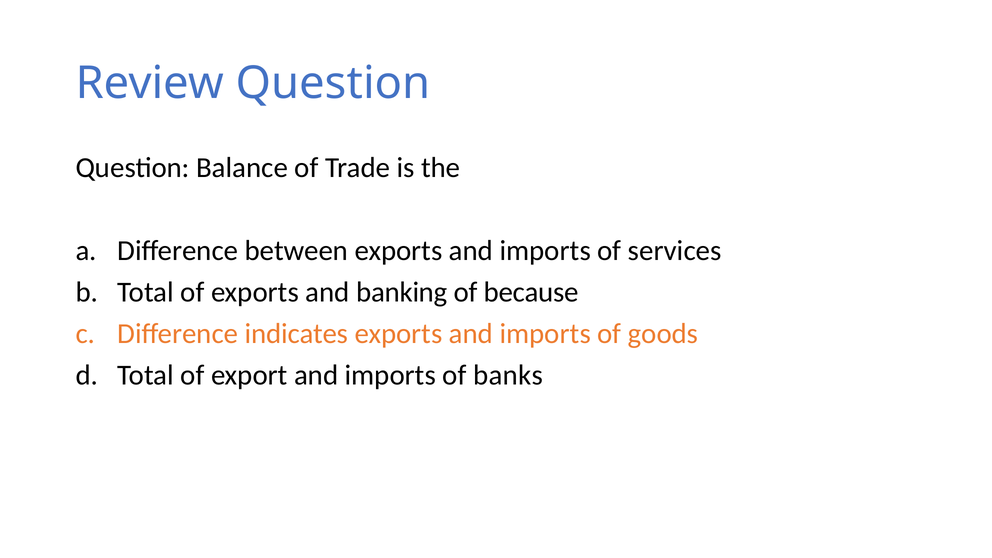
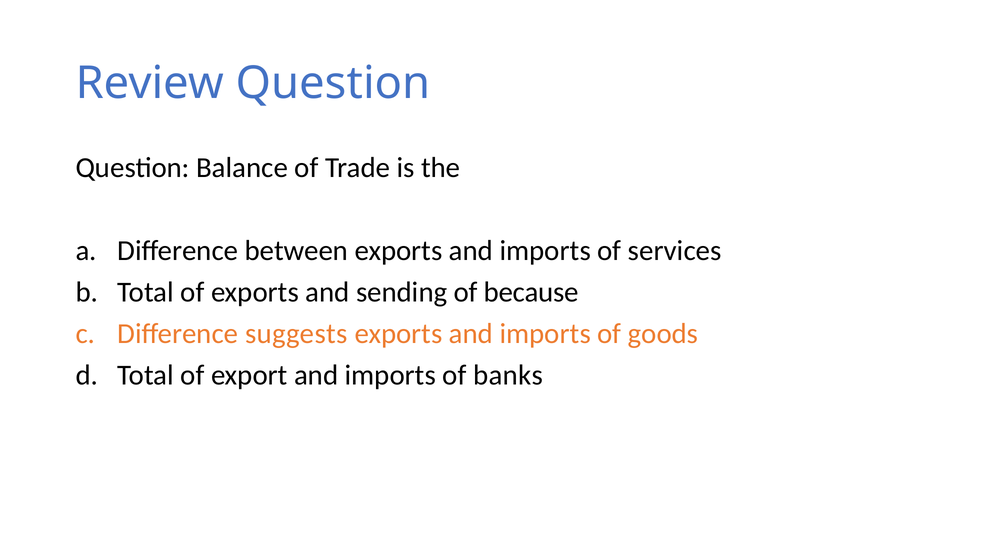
banking: banking -> sending
indicates: indicates -> suggests
